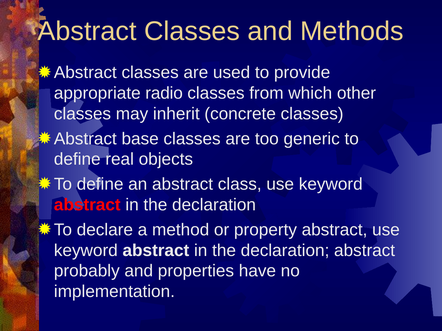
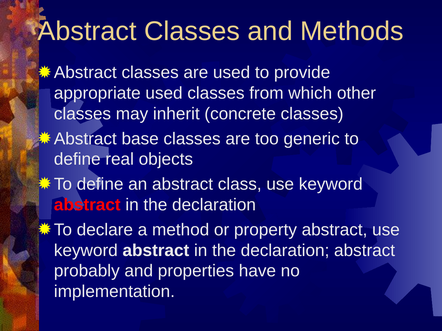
appropriate radio: radio -> used
